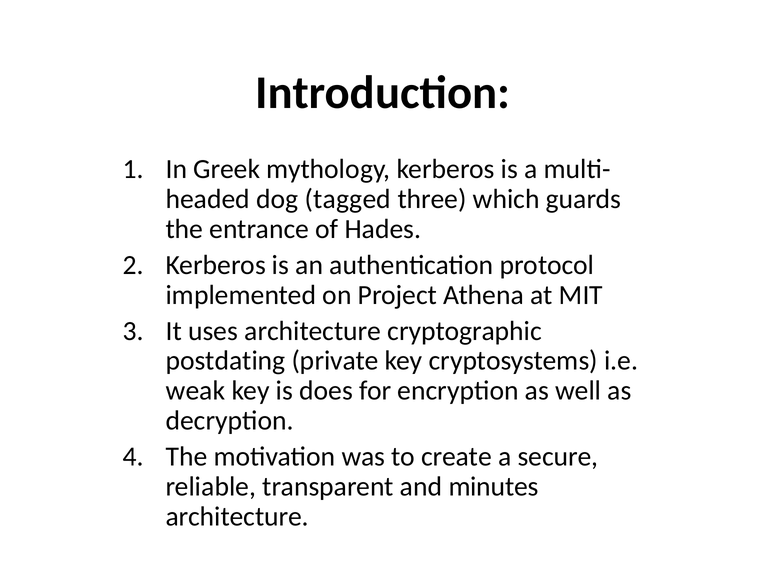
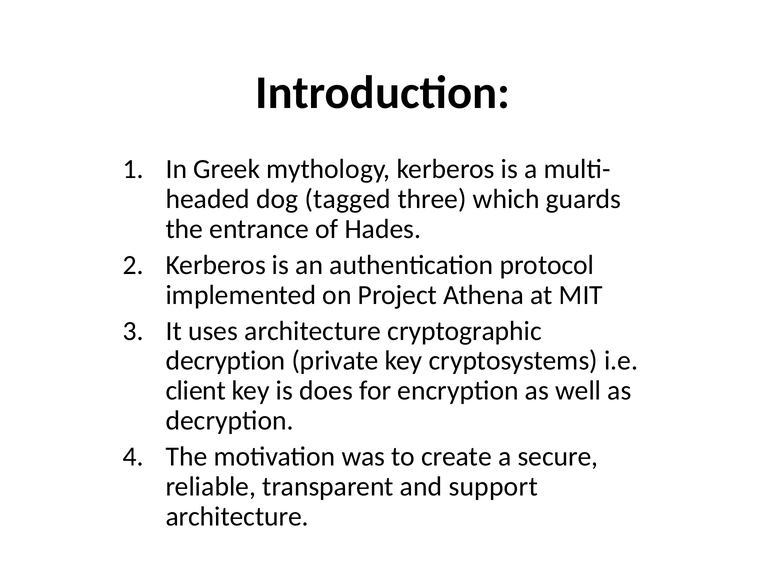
postdating at (226, 361): postdating -> decryption
weak: weak -> client
minutes: minutes -> support
